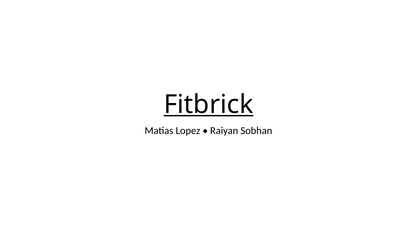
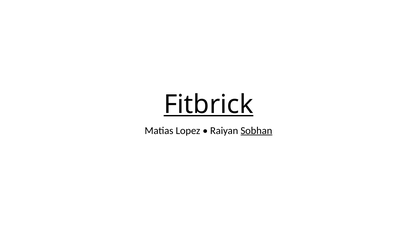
Sobhan underline: none -> present
